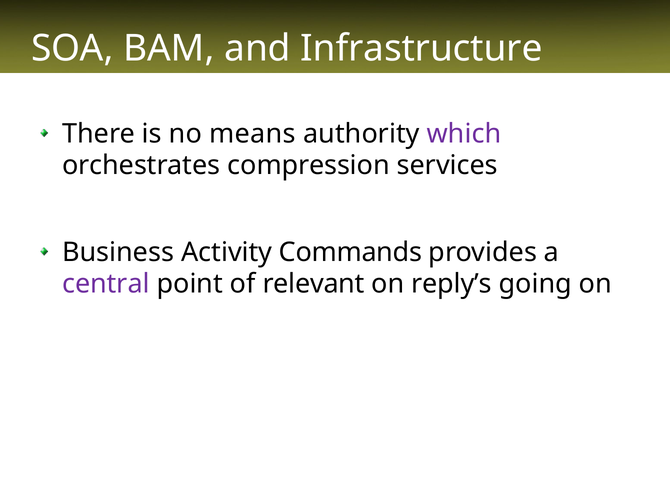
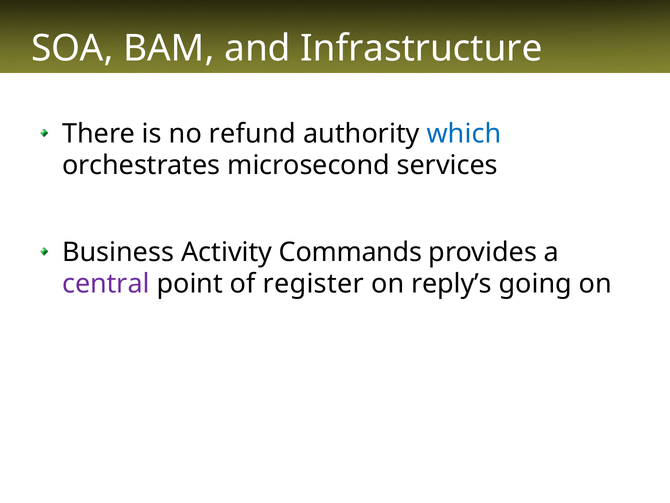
means: means -> refund
which colour: purple -> blue
compression: compression -> microsecond
relevant: relevant -> register
